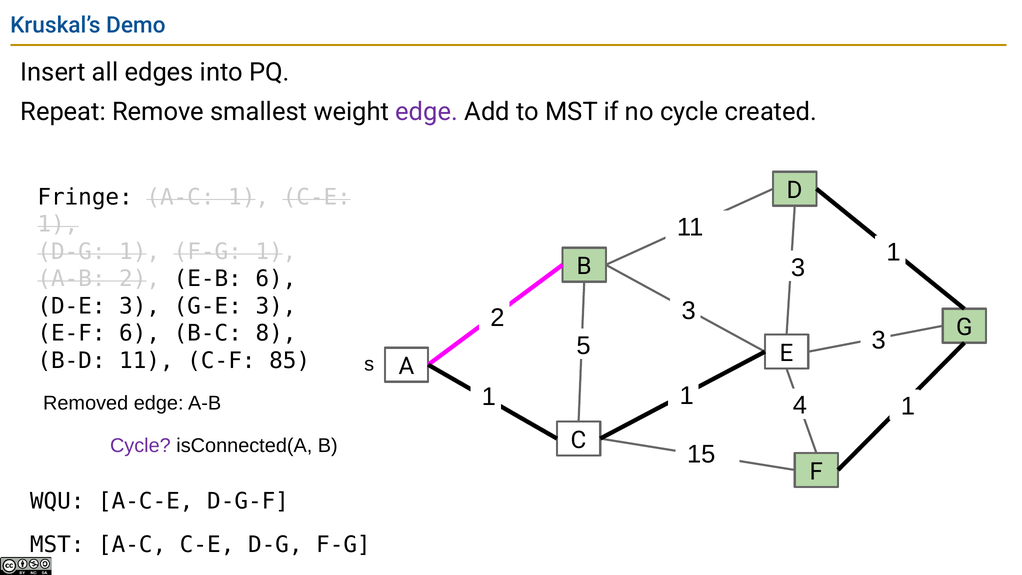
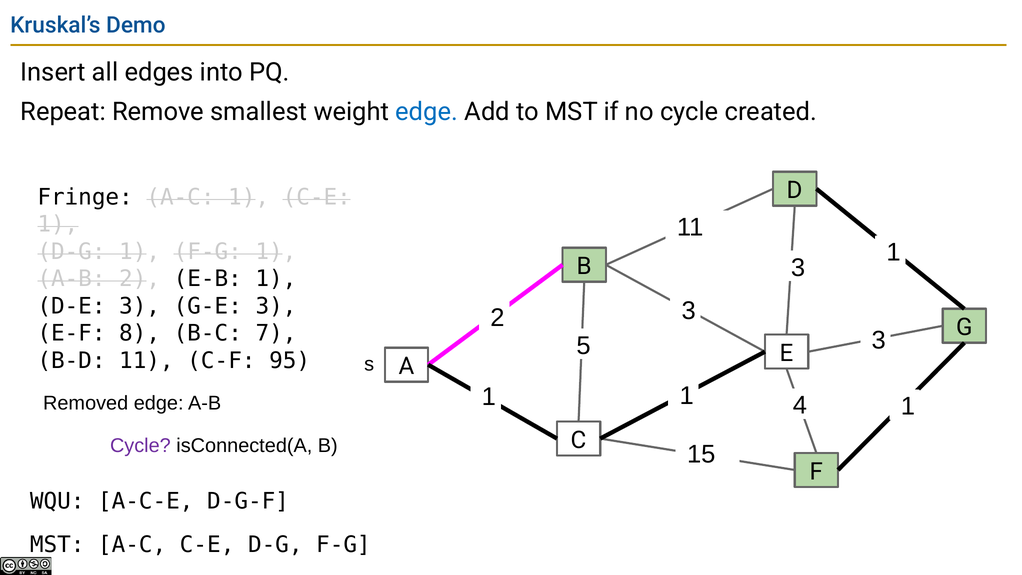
edge at (427, 112) colour: purple -> blue
E-B 6: 6 -> 1
E-F 6: 6 -> 8
8: 8 -> 7
85: 85 -> 95
